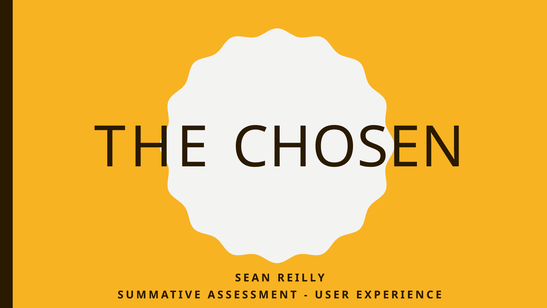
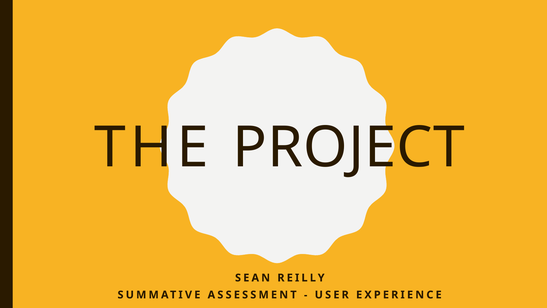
CHOSEN: CHOSEN -> PROJECT
